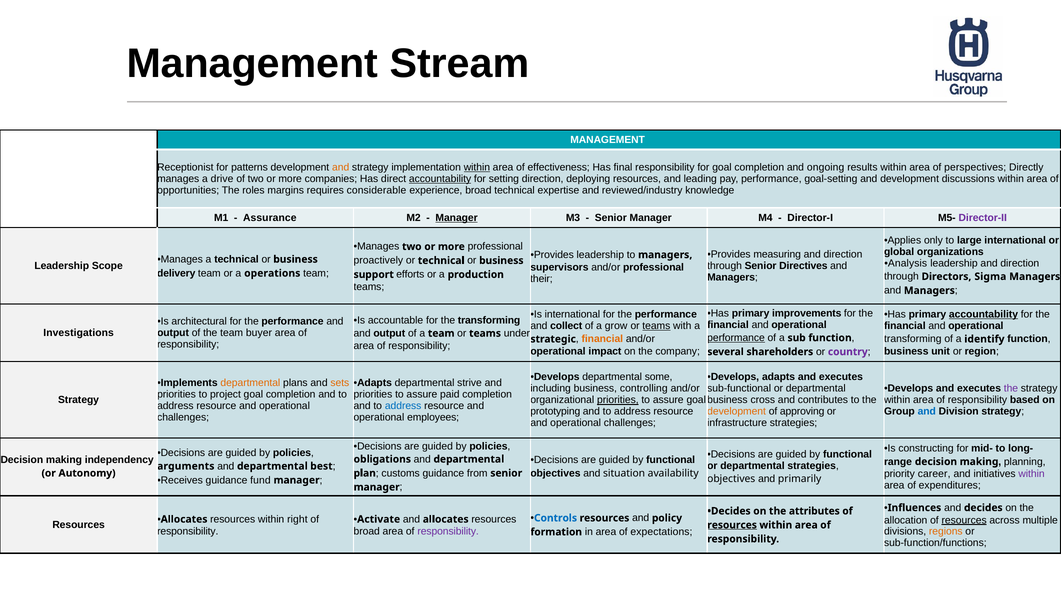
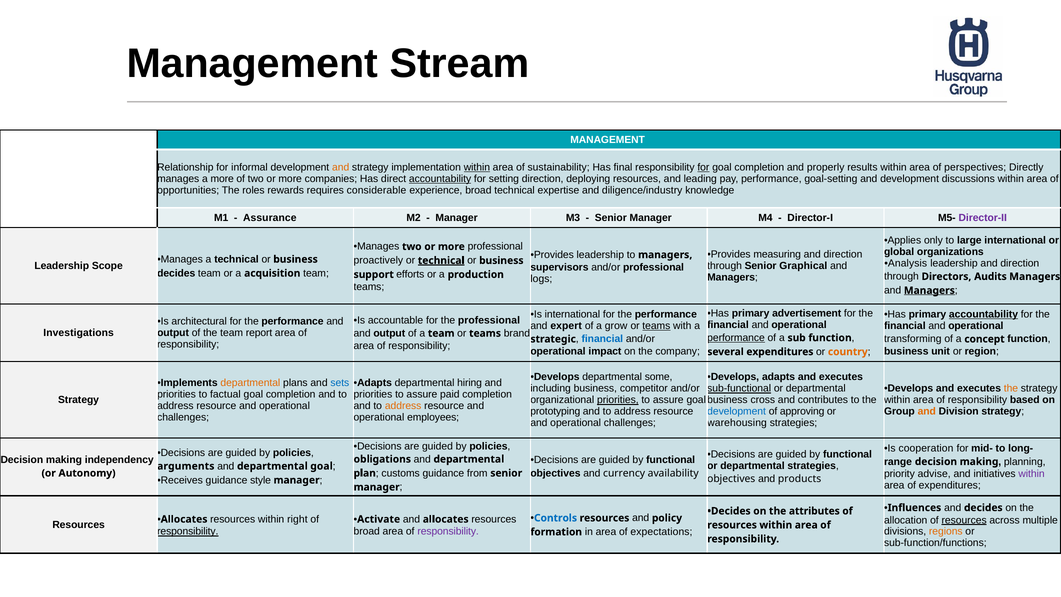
Receptionist: Receptionist -> Relationship
patterns: patterns -> informal
effectiveness: effectiveness -> sustainability
for at (703, 167) underline: none -> present
ongoing: ongoing -> properly
a drive: drive -> more
margins: margins -> rewards
reviewed/industry: reviewed/industry -> diligence/industry
Manager at (457, 218) underline: present -> none
technical at (441, 260) underline: none -> present
Directives: Directives -> Graphical
delivery at (176, 273): delivery -> decides
operations: operations -> acquisition
Sigma: Sigma -> Audits
their: their -> logs
Managers at (929, 290) underline: none -> present
improvements: improvements -> advertisement
the transforming: transforming -> professional
collect: collect -> expert
buyer: buyer -> report
under: under -> brand
identify: identify -> concept
financial at (602, 339) colour: orange -> blue
several shareholders: shareholders -> expenditures
country colour: purple -> orange
sets colour: orange -> blue
strive: strive -> hiring
controlling: controlling -> competitor
sub-functional underline: none -> present
the at (1011, 388) colour: purple -> orange
project: project -> factual
address at (403, 406) colour: blue -> orange
development at (737, 411) colour: orange -> blue
and at (927, 411) colour: blue -> orange
infrastructure: infrastructure -> warehousing
constructing: constructing -> cooperation
departmental best: best -> goal
situation: situation -> currency
career: career -> advise
fund: fund -> style
primarily: primarily -> products
resources at (732, 525) underline: present -> none
responsibility at (188, 531) underline: none -> present
